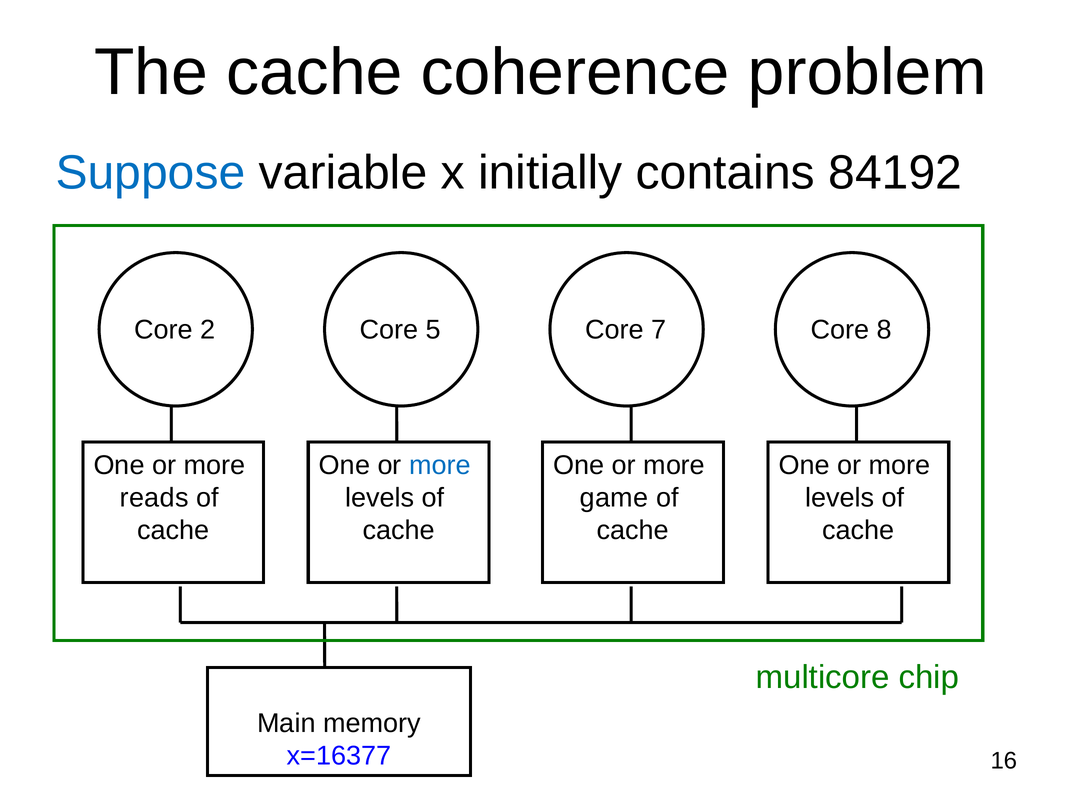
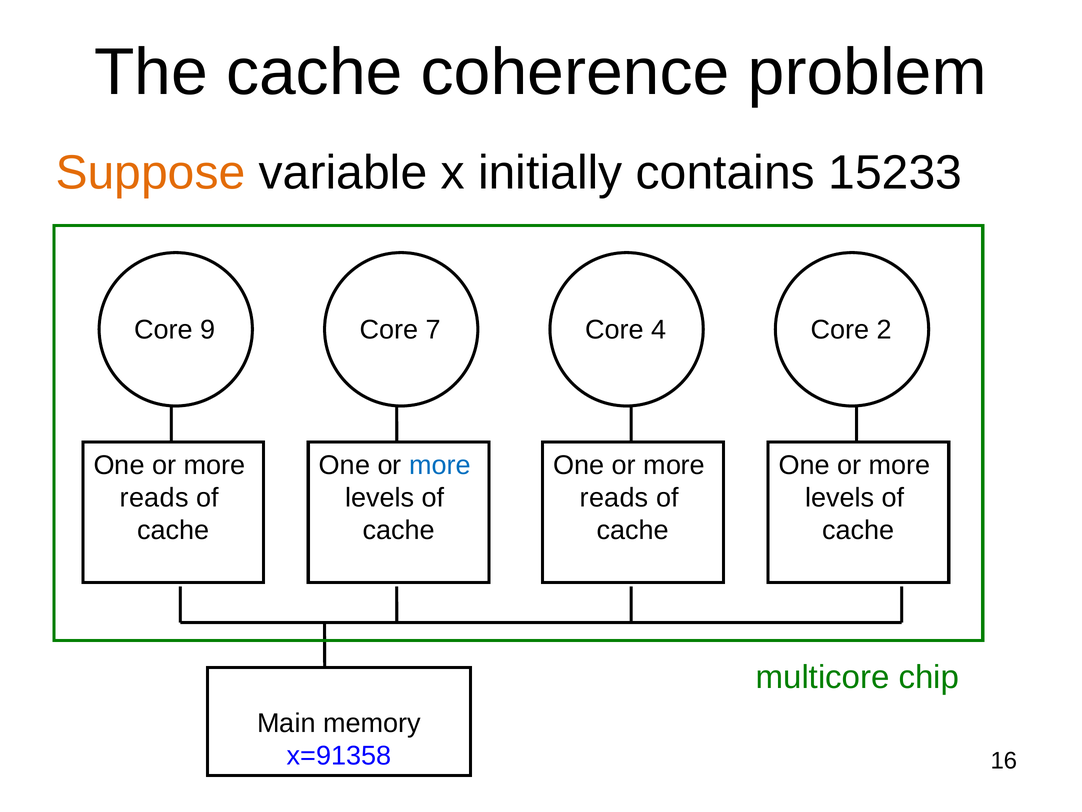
Suppose colour: blue -> orange
84192: 84192 -> 15233
2: 2 -> 9
5: 5 -> 7
7: 7 -> 4
8: 8 -> 2
game at (614, 498): game -> reads
x=16377: x=16377 -> x=91358
